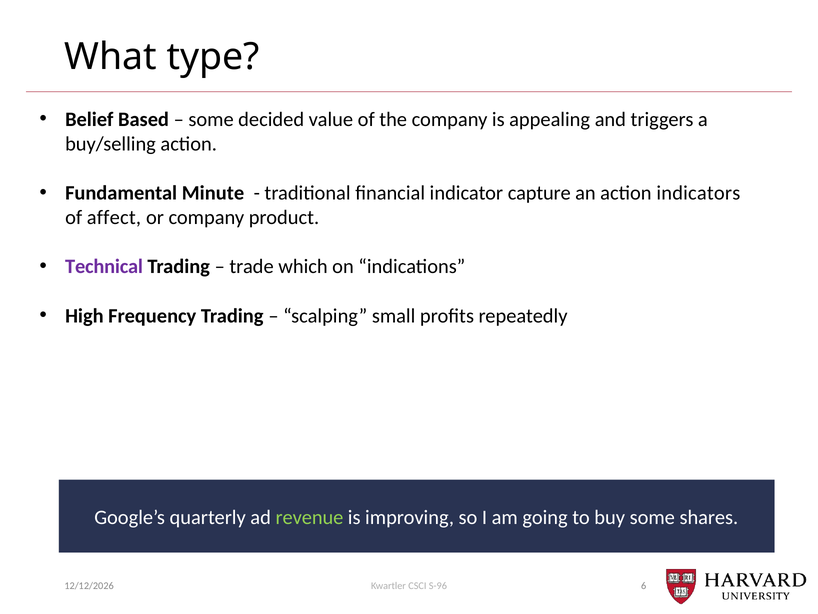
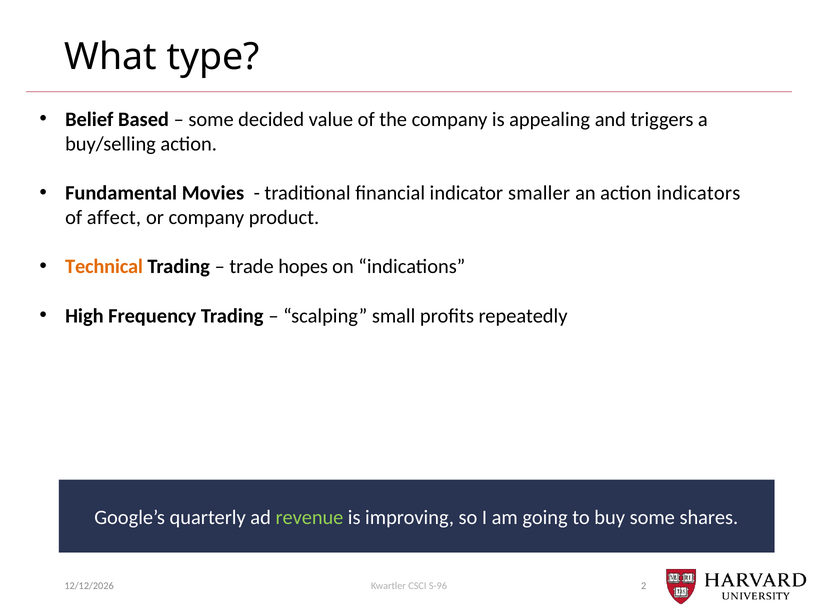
Minute: Minute -> Movies
capture: capture -> smaller
Technical colour: purple -> orange
which: which -> hopes
6: 6 -> 2
